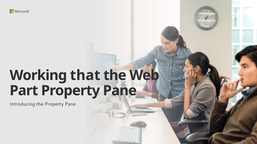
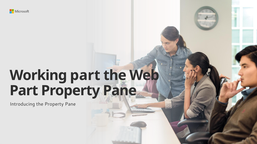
Working that: that -> part
